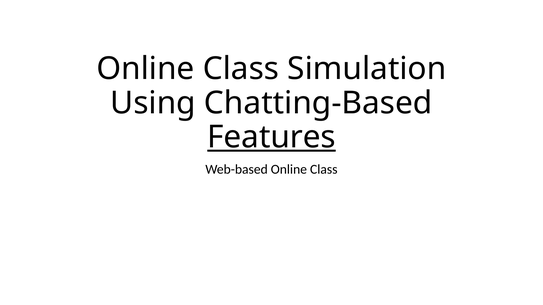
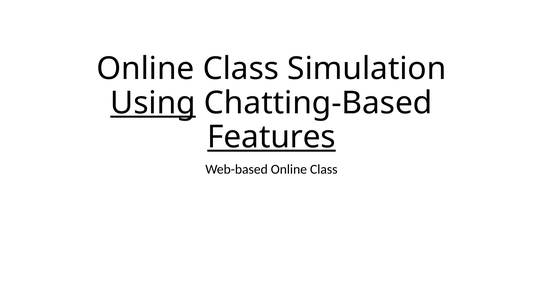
Using underline: none -> present
